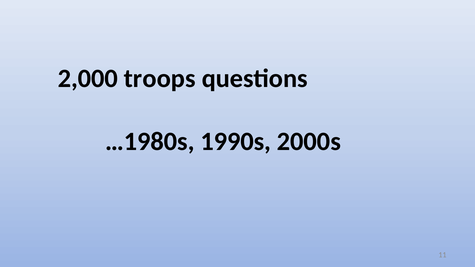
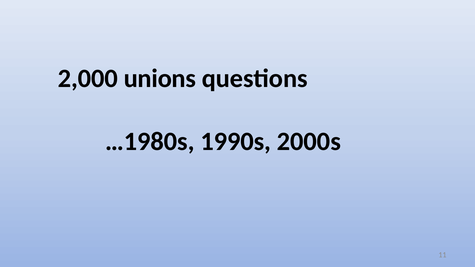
troops: troops -> unions
